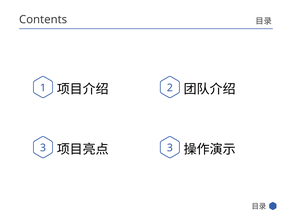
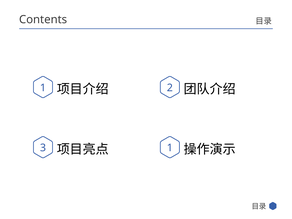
3 3: 3 -> 1
